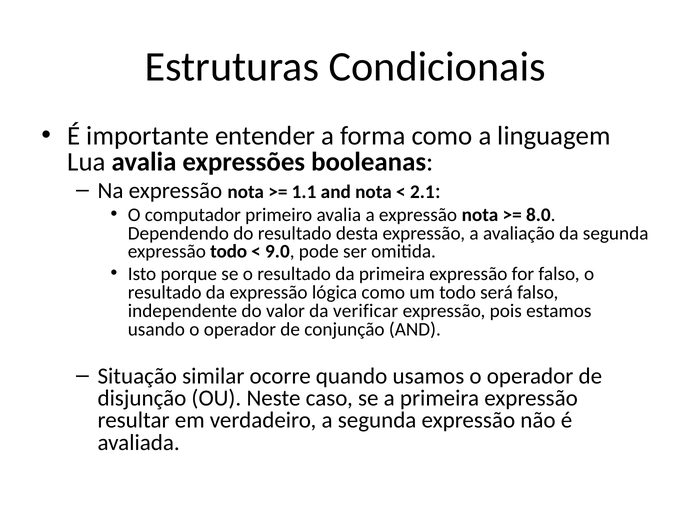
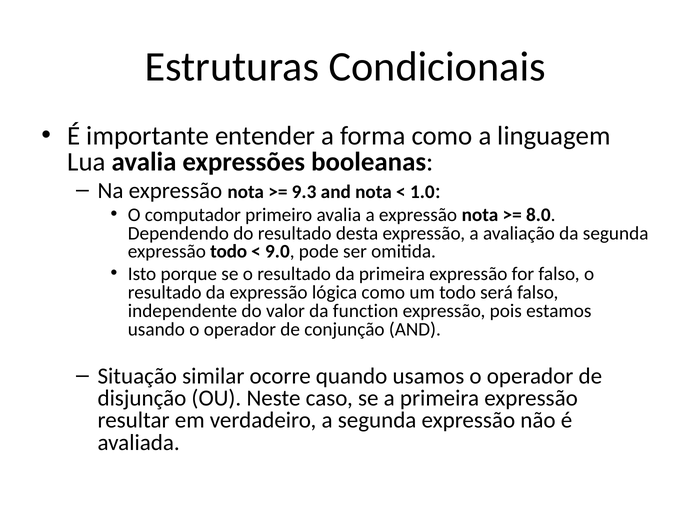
1.1: 1.1 -> 9.3
2.1: 2.1 -> 1.0
verificar: verificar -> function
